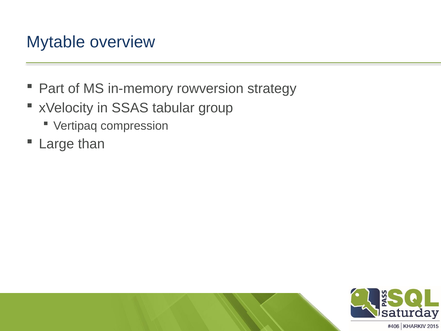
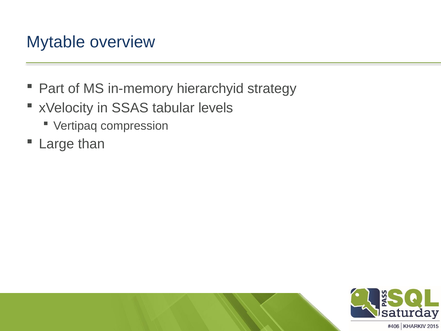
rowversion: rowversion -> hierarchyid
group: group -> levels
